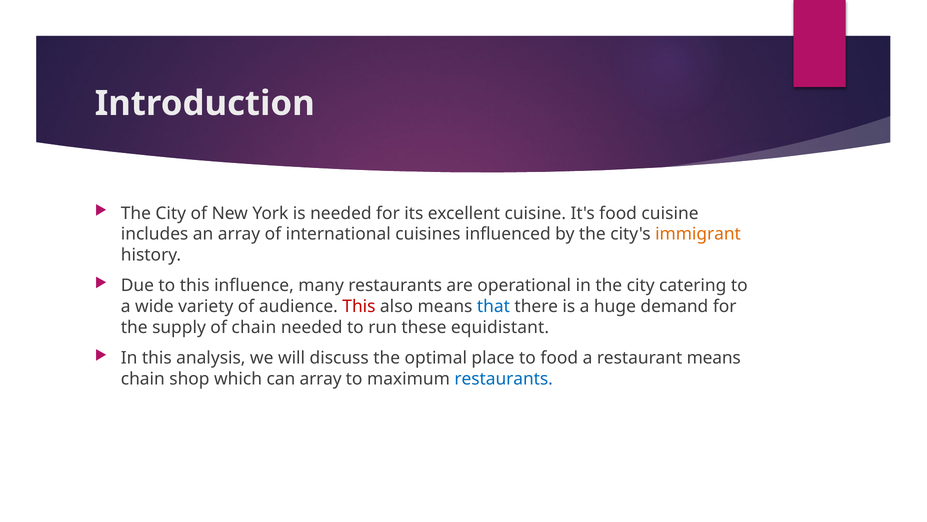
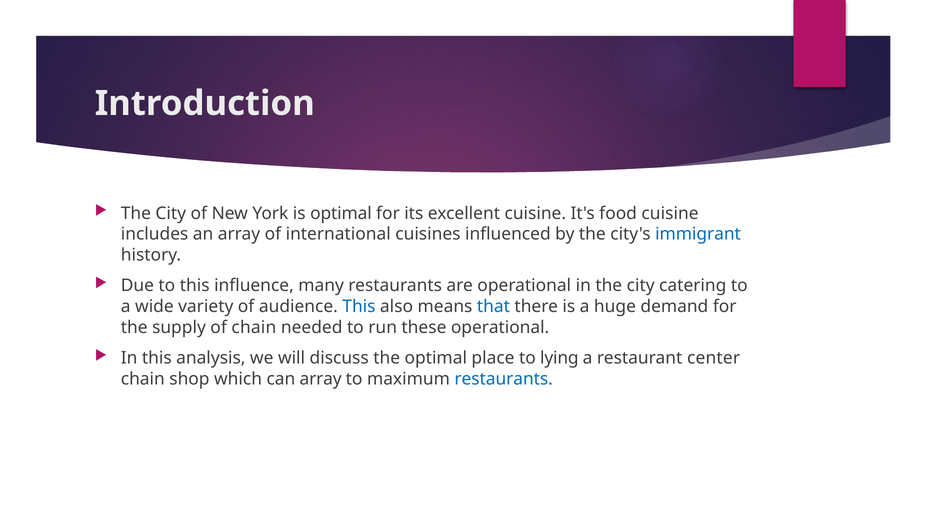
is needed: needed -> optimal
immigrant colour: orange -> blue
This at (359, 306) colour: red -> blue
these equidistant: equidistant -> operational
to food: food -> lying
restaurant means: means -> center
